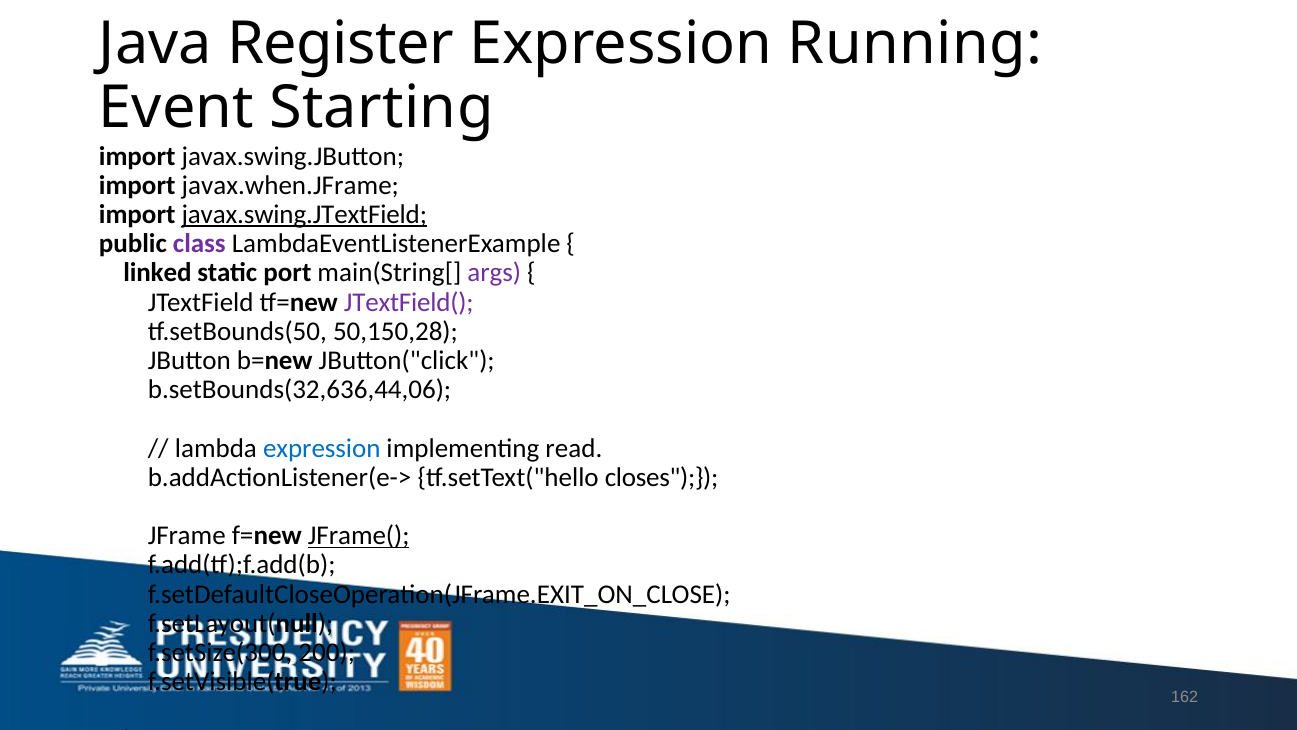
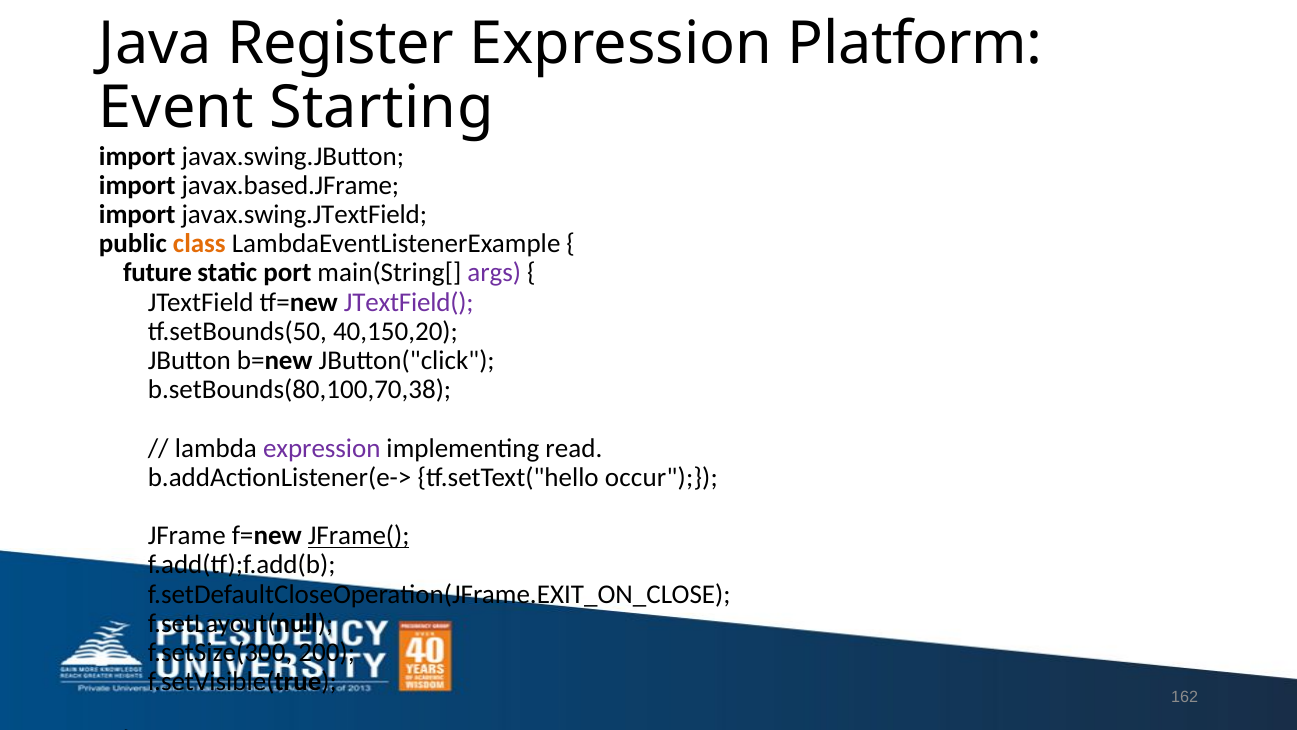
Running: Running -> Platform
javax.when.JFrame: javax.when.JFrame -> javax.based.JFrame
javax.swing.JTextField underline: present -> none
class colour: purple -> orange
linked: linked -> future
50,150,28: 50,150,28 -> 40,150,20
b.setBounds(32,636,44,06: b.setBounds(32,636,44,06 -> b.setBounds(80,100,70,38
expression at (322, 448) colour: blue -> purple
closes: closes -> occur
